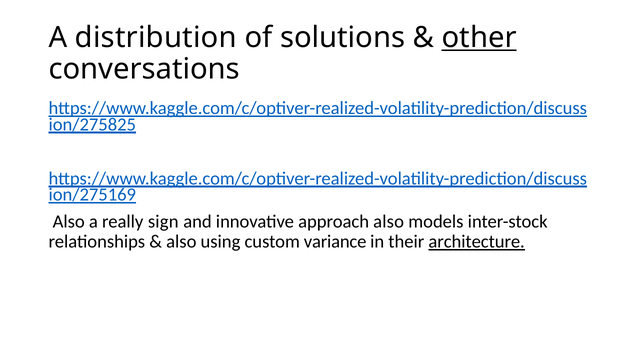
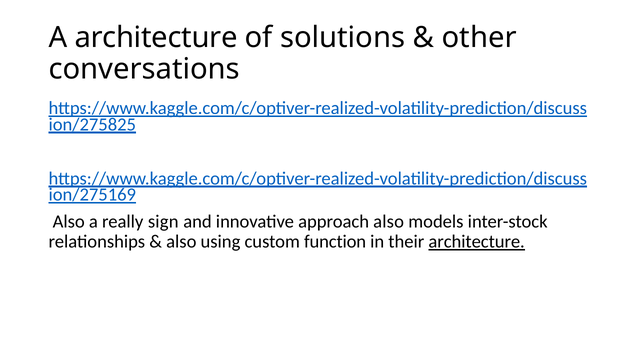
A distribution: distribution -> architecture
other underline: present -> none
variance: variance -> function
